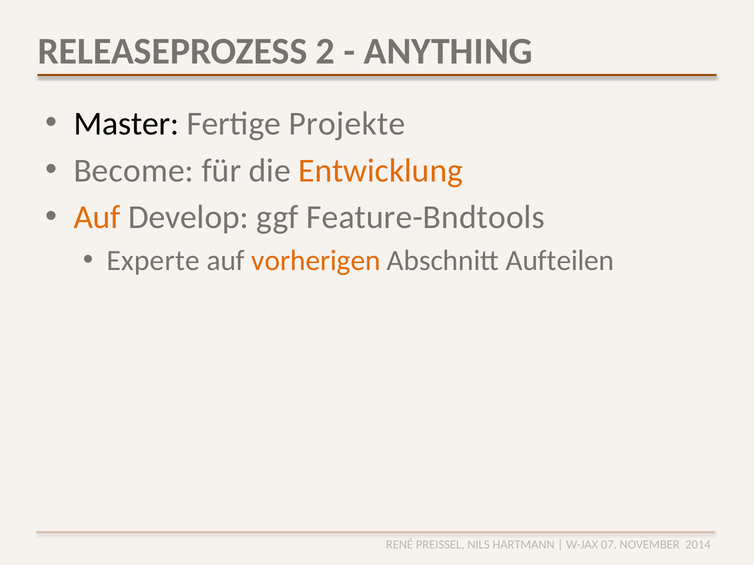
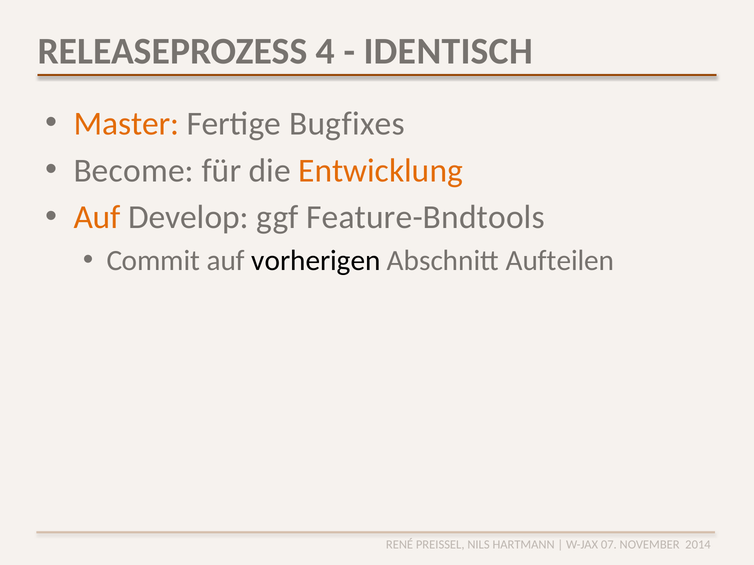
2: 2 -> 4
ANYTHING: ANYTHING -> IDENTISCH
Master colour: black -> orange
Projekte: Projekte -> Bugfixes
Experte: Experte -> Commit
vorherigen colour: orange -> black
